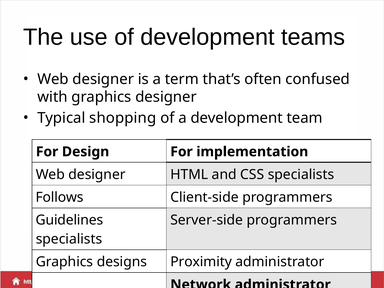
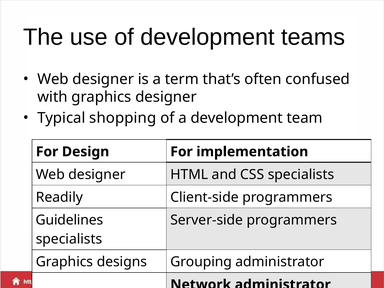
Follows: Follows -> Readily
Proximity: Proximity -> Grouping
